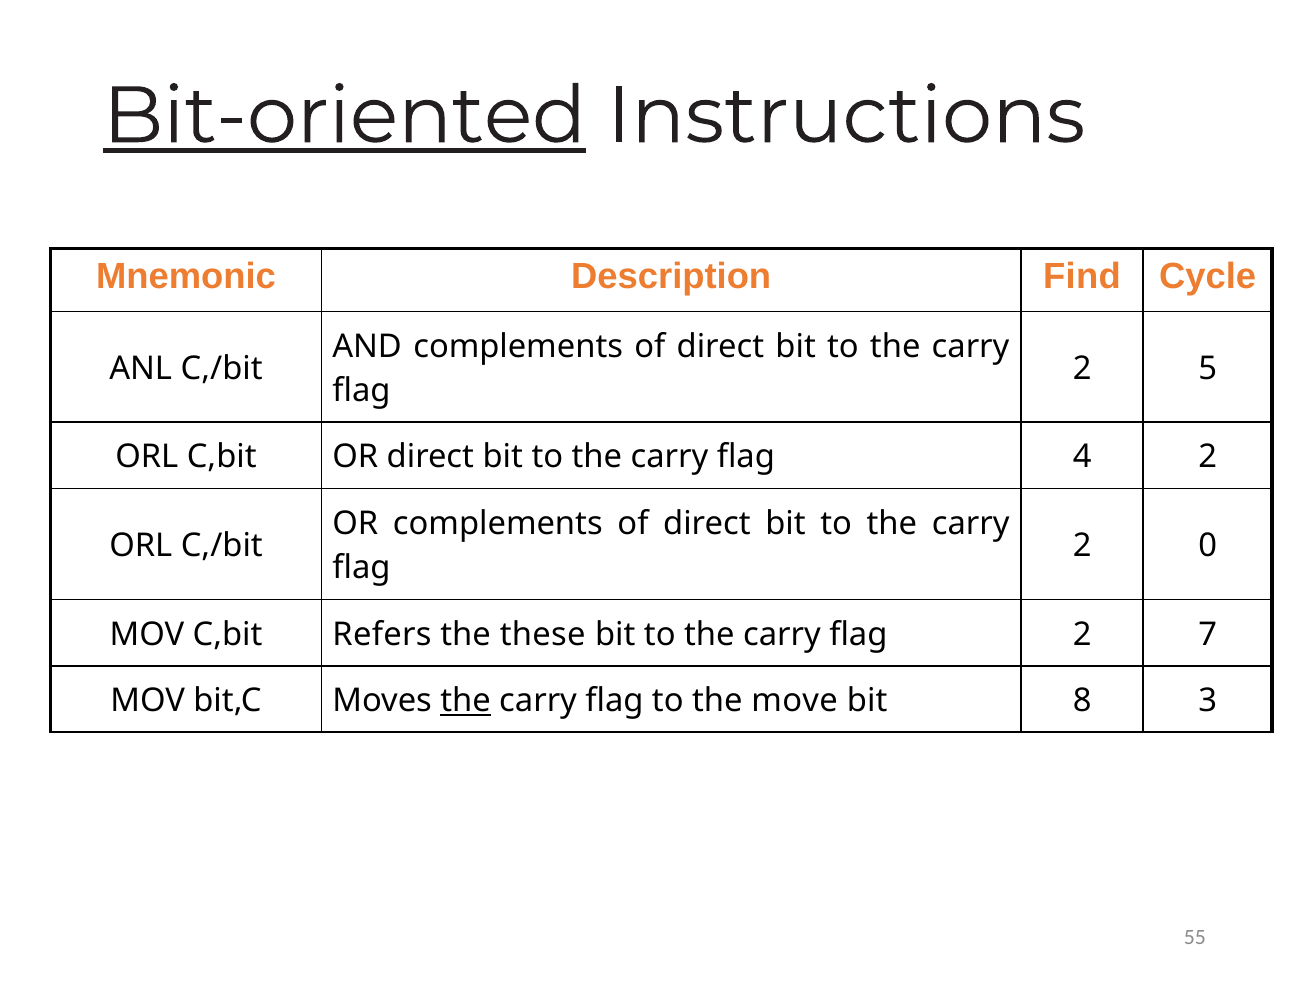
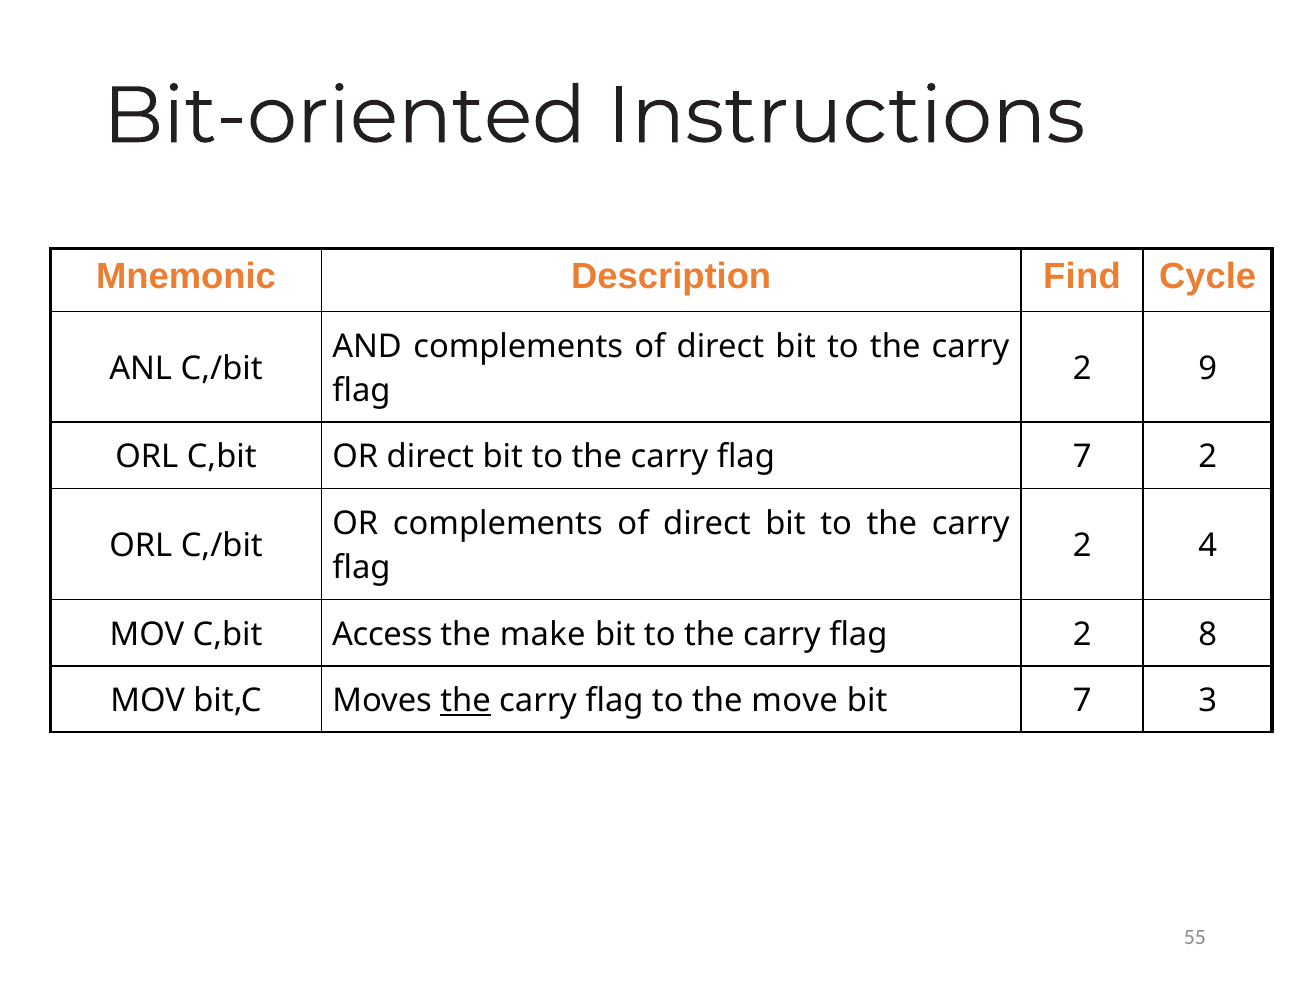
Bit-oriented underline: present -> none
5: 5 -> 9
flag 4: 4 -> 7
0: 0 -> 4
Refers: Refers -> Access
these: these -> make
7: 7 -> 8
bit 8: 8 -> 7
